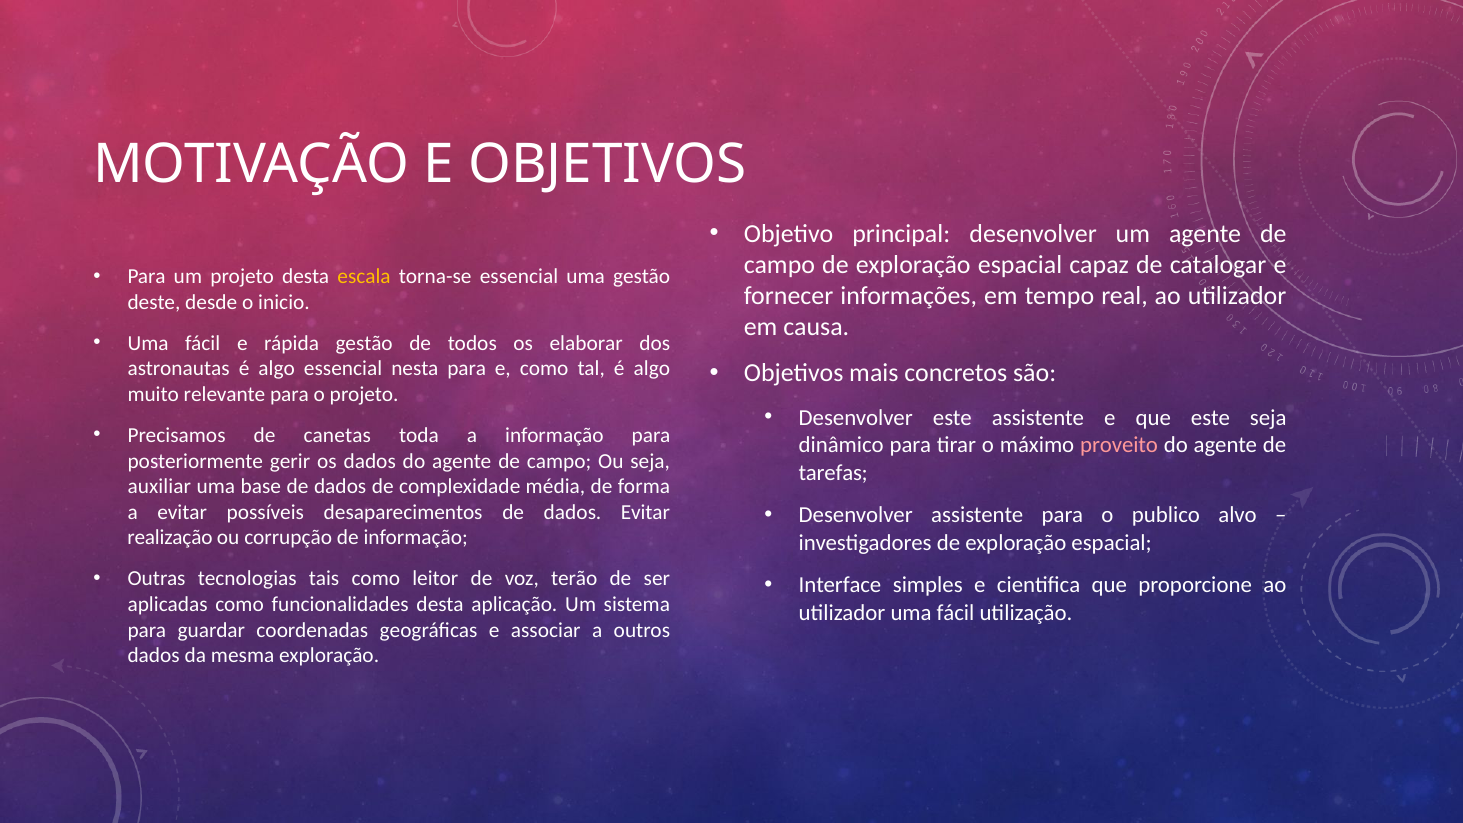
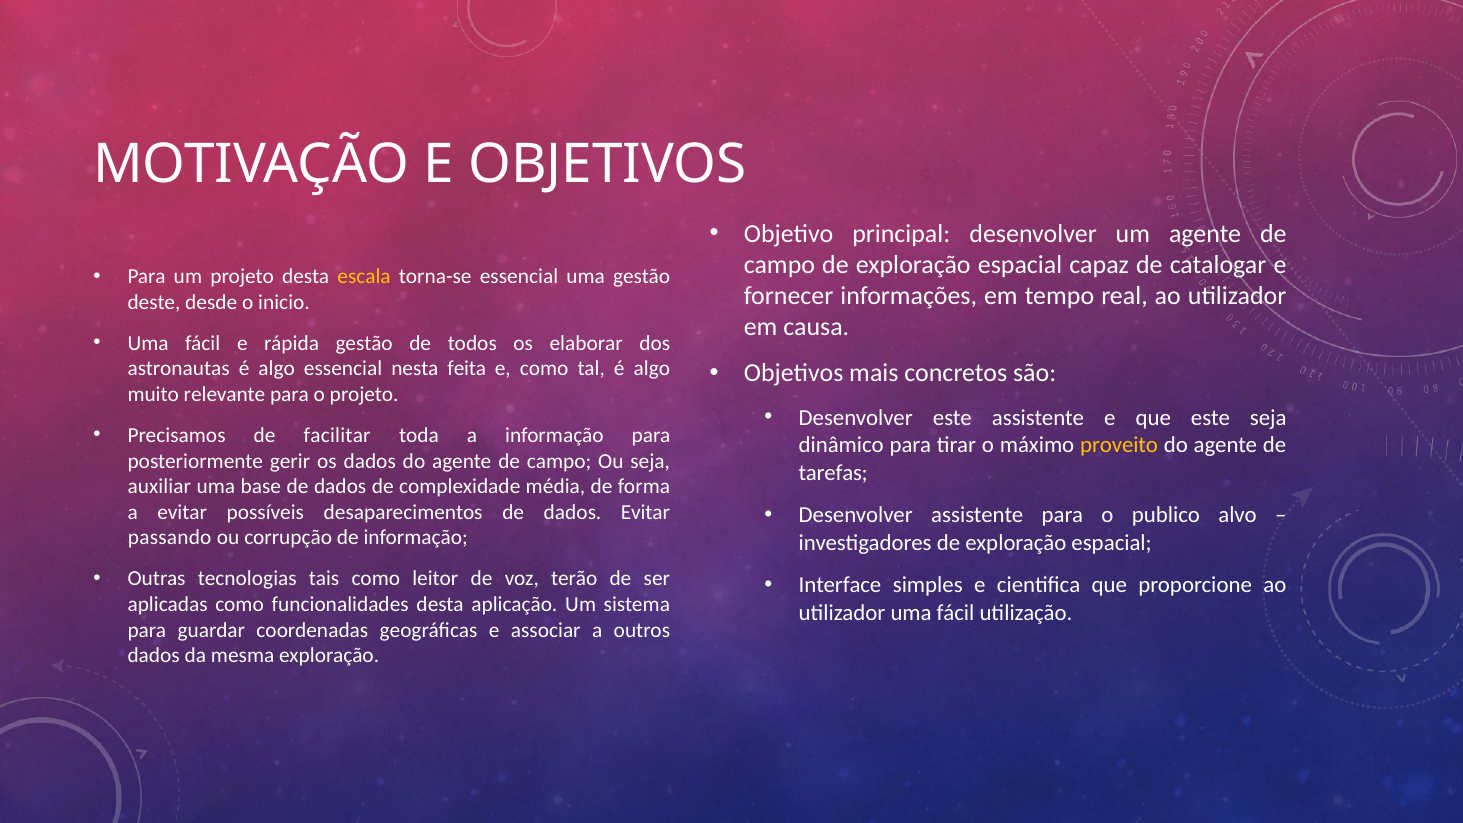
nesta para: para -> feita
canetas: canetas -> facilitar
proveito colour: pink -> yellow
realização: realização -> passando
